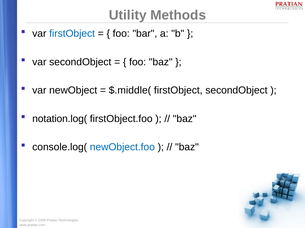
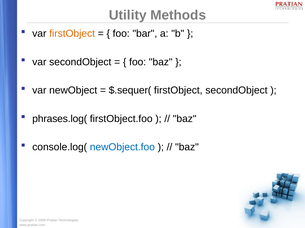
firstObject at (72, 34) colour: blue -> orange
$.middle(: $.middle( -> $.sequer(
notation.log(: notation.log( -> phrases.log(
